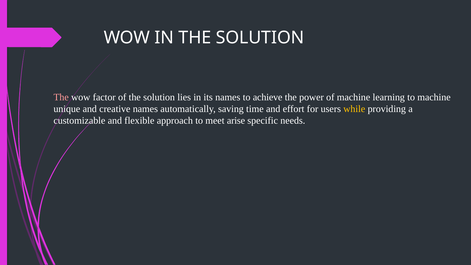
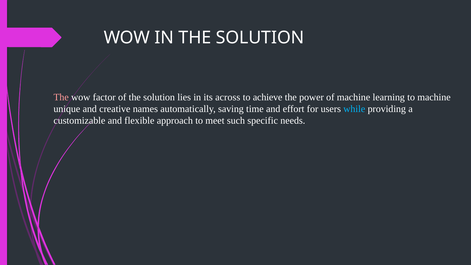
its names: names -> across
while colour: yellow -> light blue
arise: arise -> such
